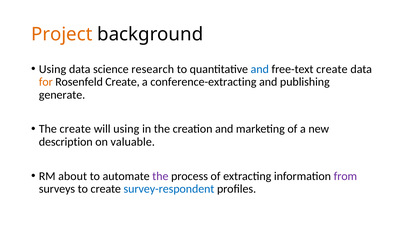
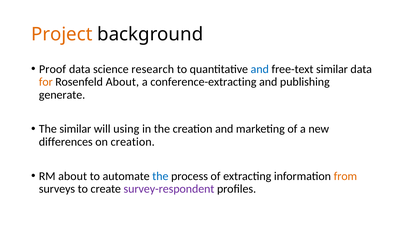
Using at (53, 69): Using -> Proof
free-text create: create -> similar
Rosenfeld Create: Create -> About
The create: create -> similar
description: description -> differences
on valuable: valuable -> creation
the at (160, 176) colour: purple -> blue
from colour: purple -> orange
survey-respondent colour: blue -> purple
